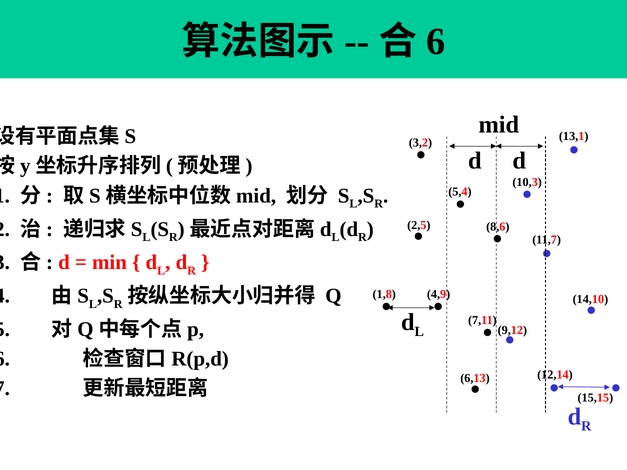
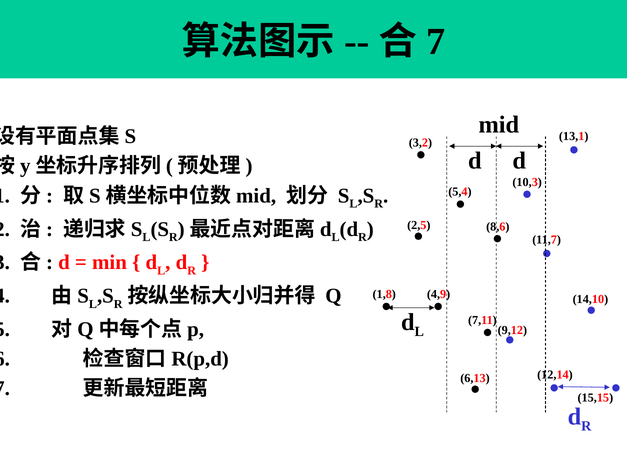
6 at (436, 42): 6 -> 7
